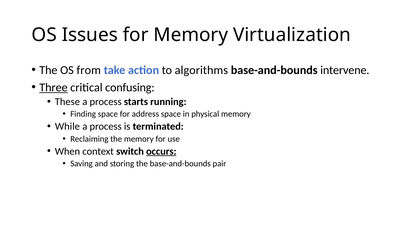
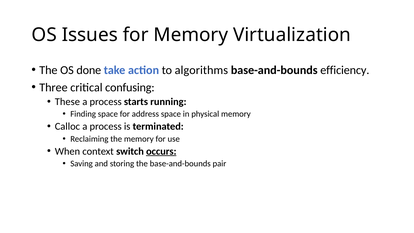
from: from -> done
intervene: intervene -> efficiency
Three underline: present -> none
While: While -> Calloc
